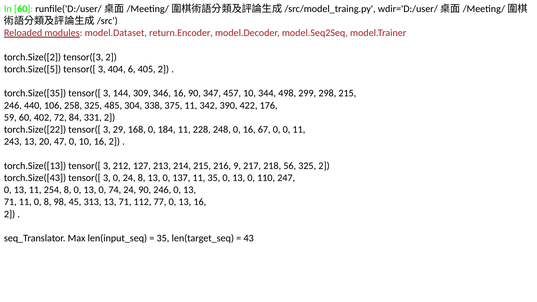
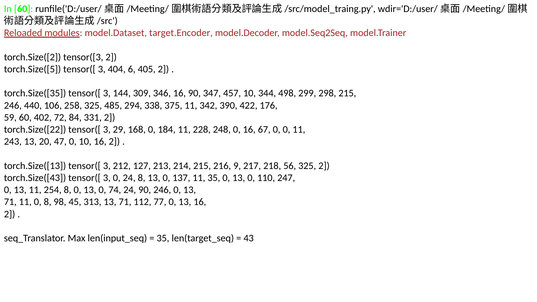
return.Encoder: return.Encoder -> target.Encoder
304: 304 -> 294
